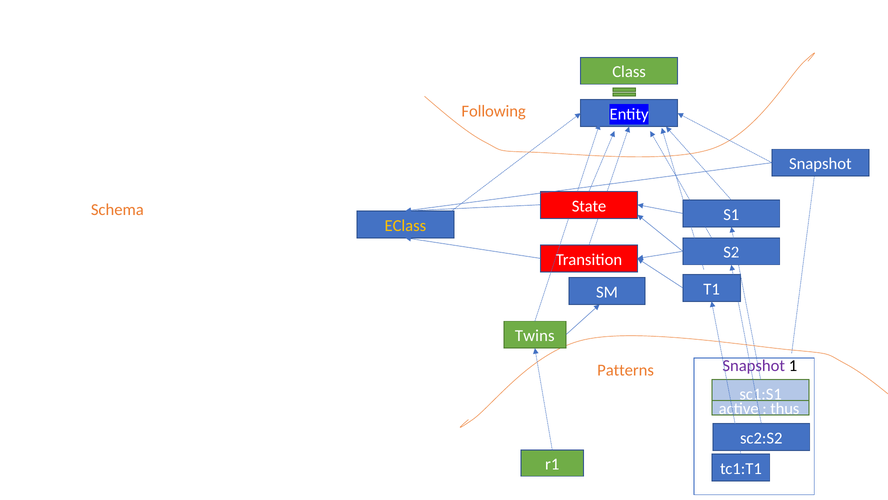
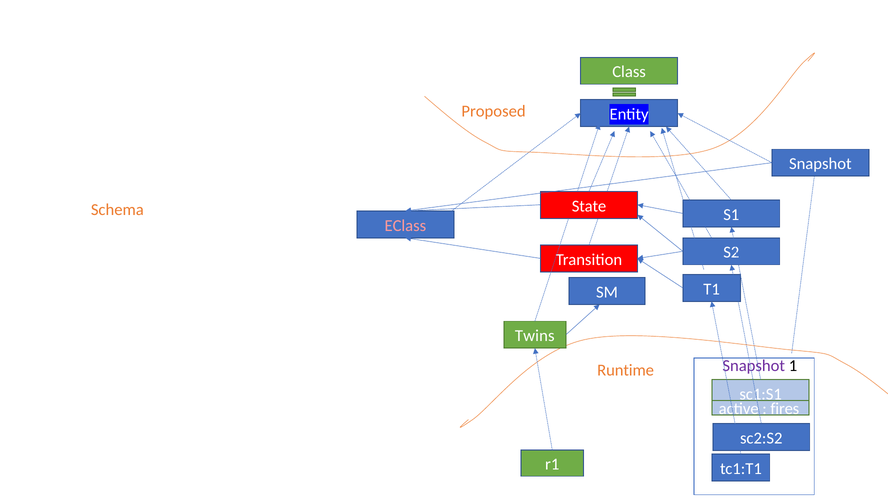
Following: Following -> Proposed
EClass colour: yellow -> pink
Patterns: Patterns -> Runtime
thus: thus -> fires
